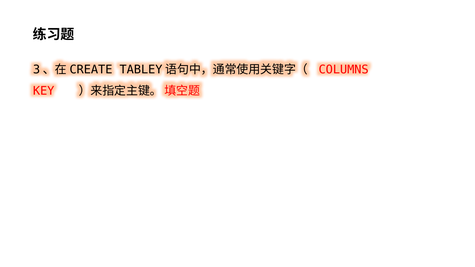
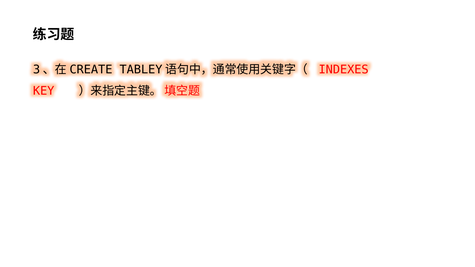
COLUMNS: COLUMNS -> INDEXES
